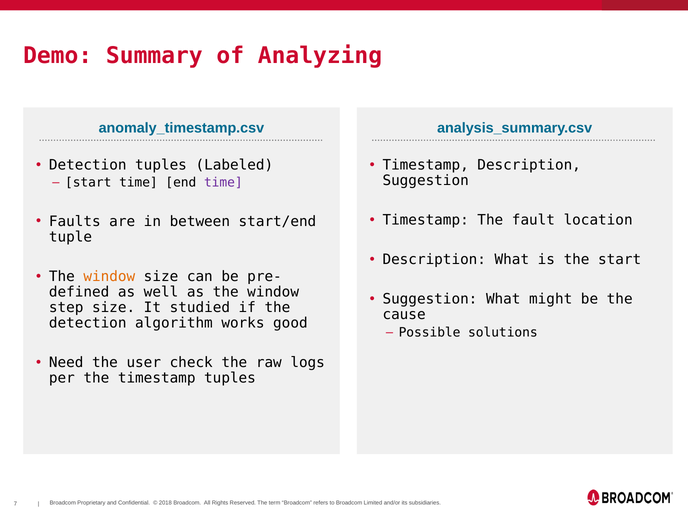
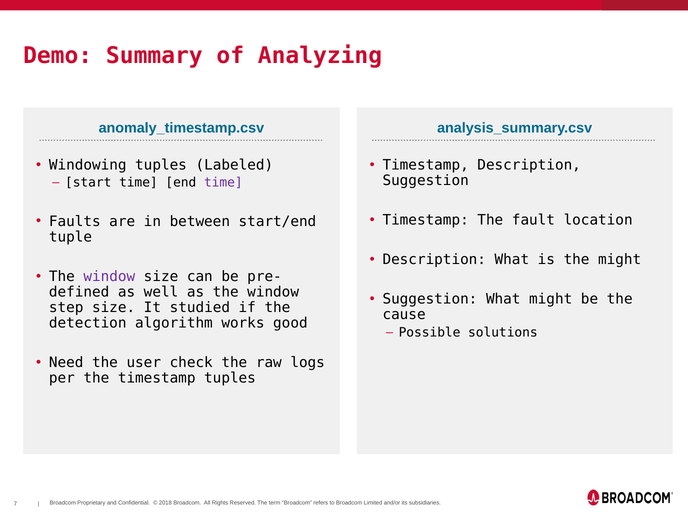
Detection at (88, 165): Detection -> Windowing
the start: start -> might
window at (109, 276) colour: orange -> purple
